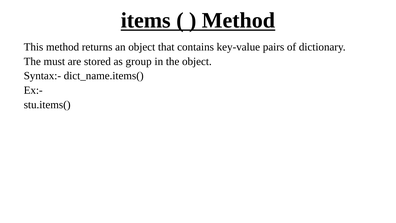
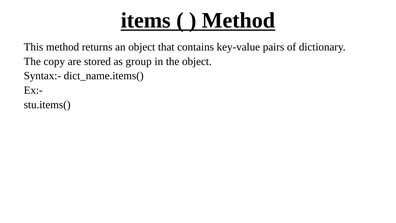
must: must -> copy
